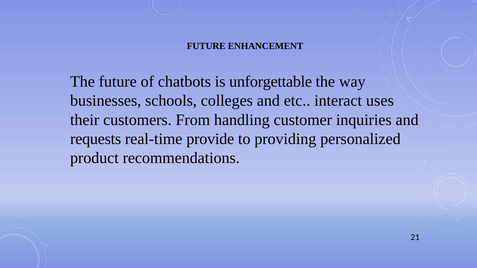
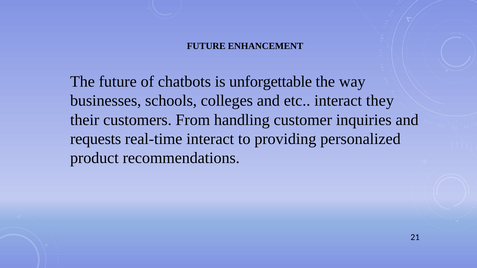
uses: uses -> they
real-time provide: provide -> interact
